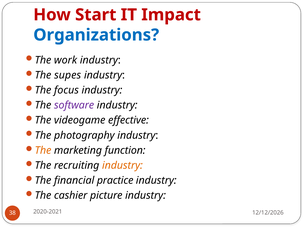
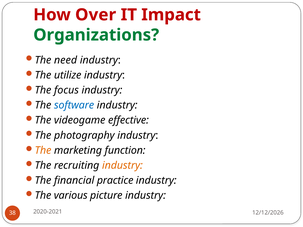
Start: Start -> Over
Organizations colour: blue -> green
work: work -> need
supes: supes -> utilize
software colour: purple -> blue
cashier: cashier -> various
